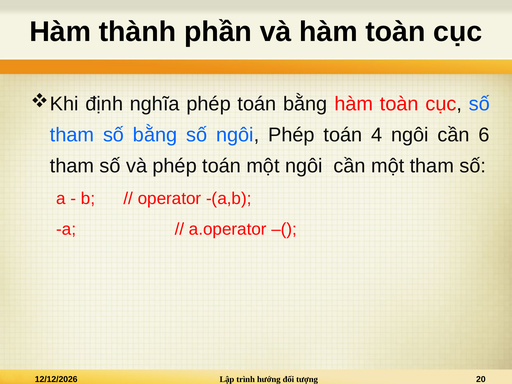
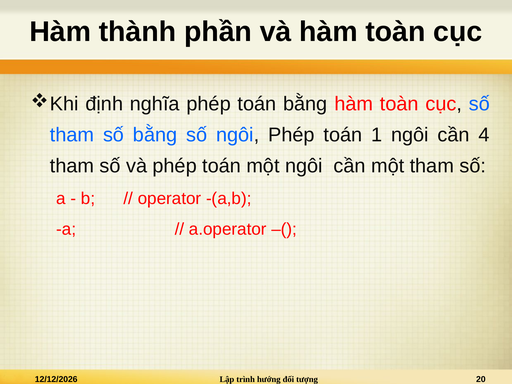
4: 4 -> 1
6: 6 -> 4
